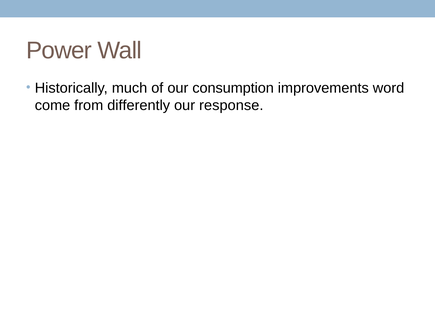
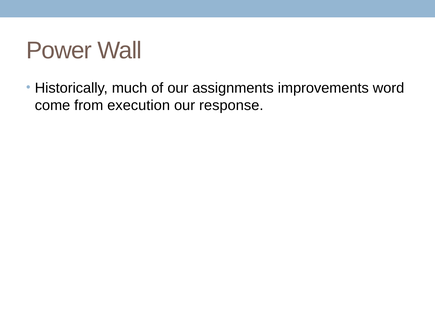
consumption: consumption -> assignments
differently: differently -> execution
